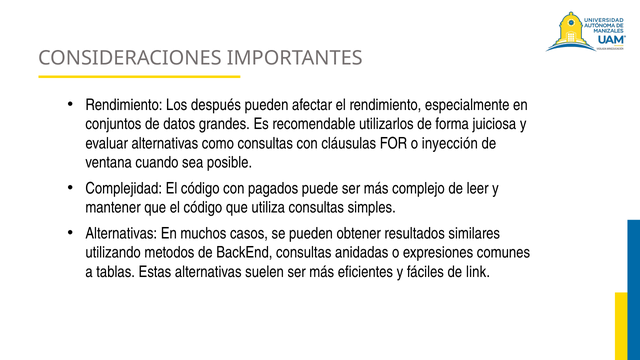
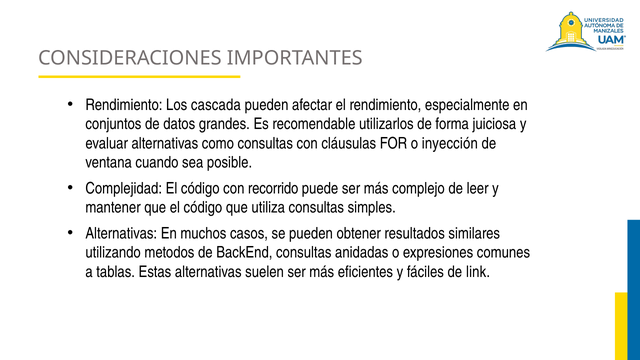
después: después -> cascada
pagados: pagados -> recorrido
